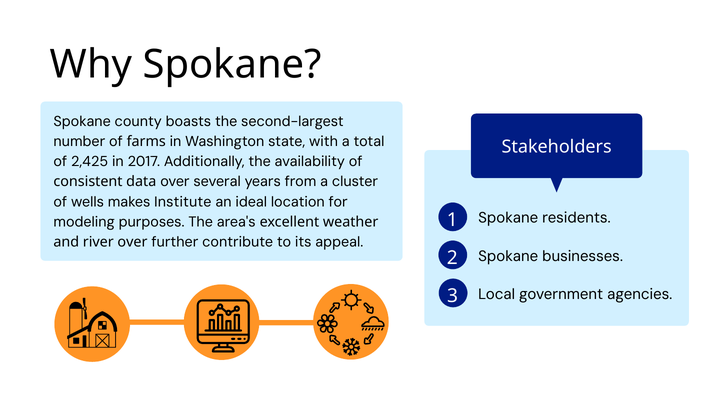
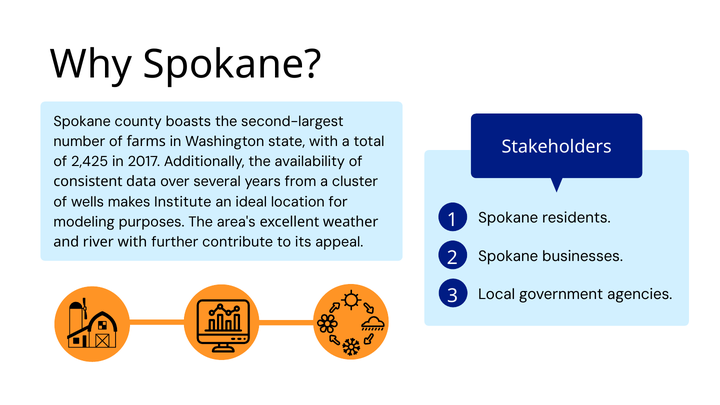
river over: over -> with
